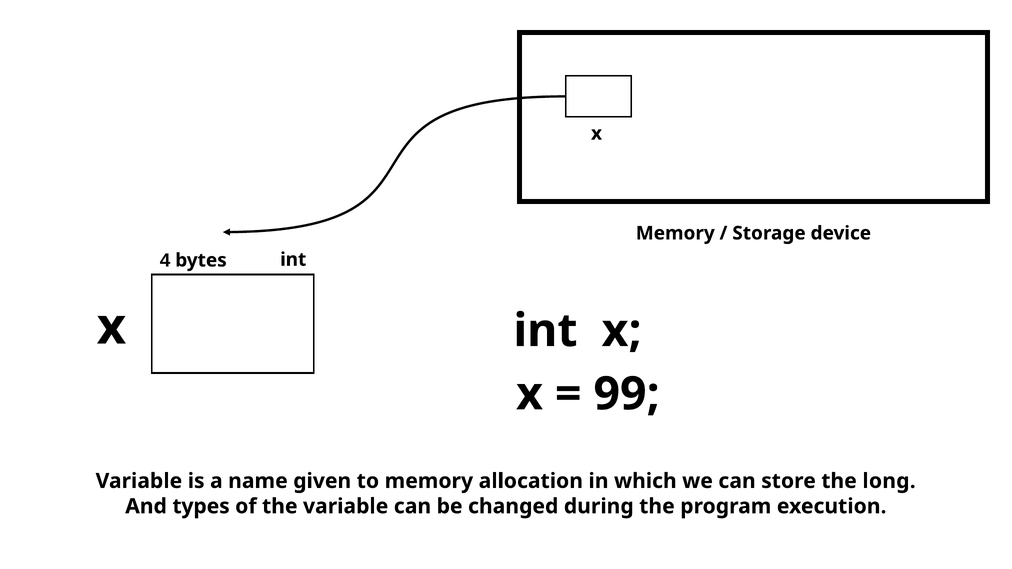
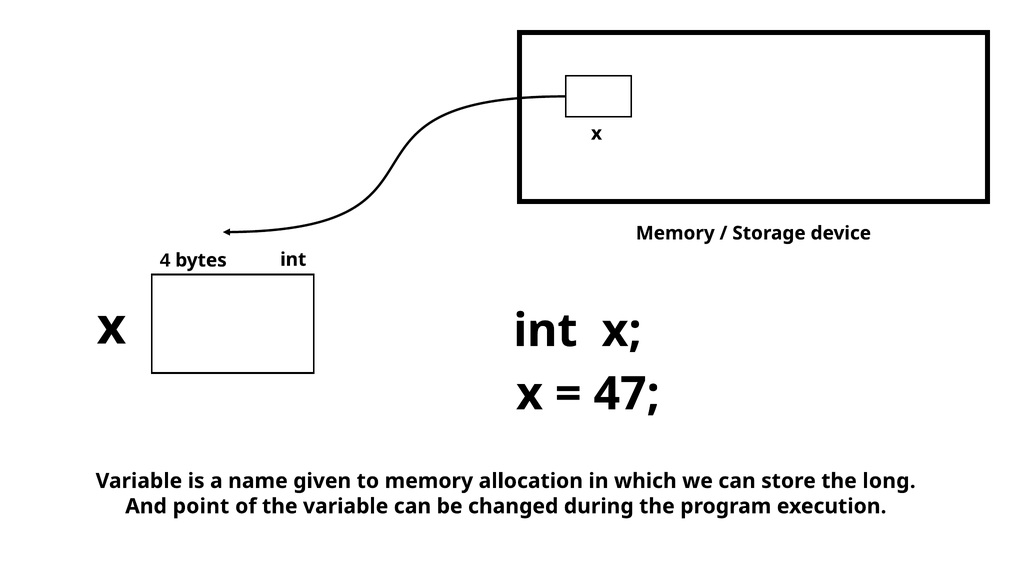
99: 99 -> 47
types: types -> point
